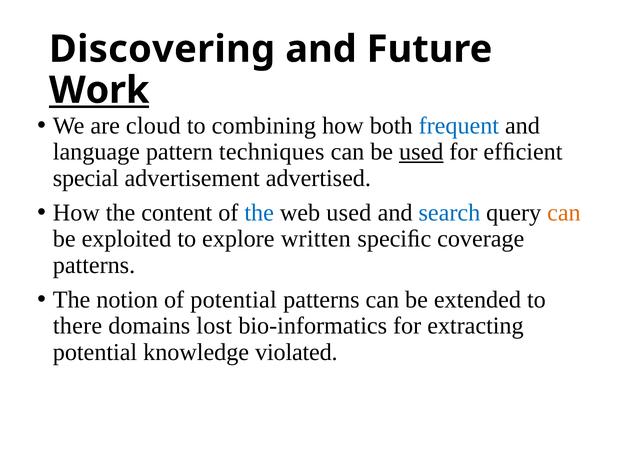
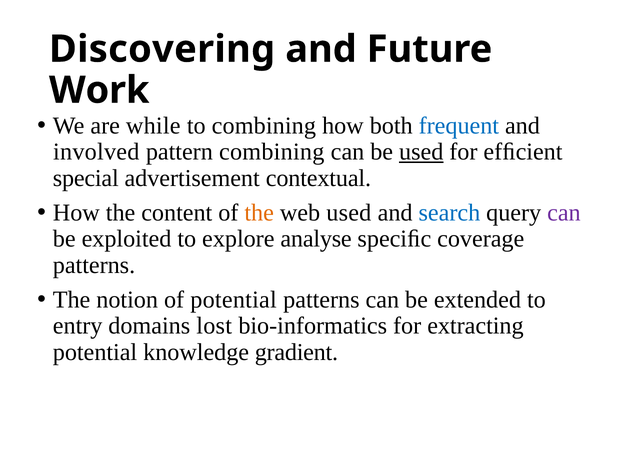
Work underline: present -> none
cloud: cloud -> while
language: language -> involved
pattern techniques: techniques -> combining
advertised: advertised -> contextual
the at (259, 213) colour: blue -> orange
can at (564, 213) colour: orange -> purple
written: written -> analyse
there: there -> entry
violated: violated -> gradient
